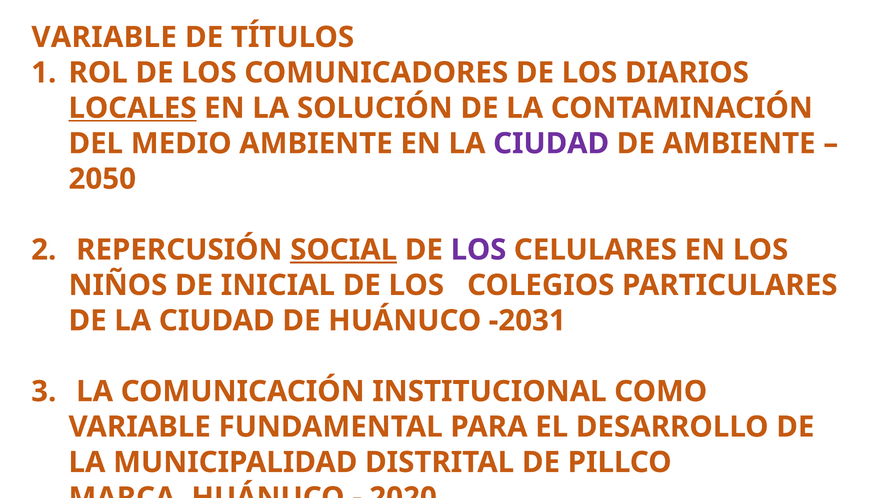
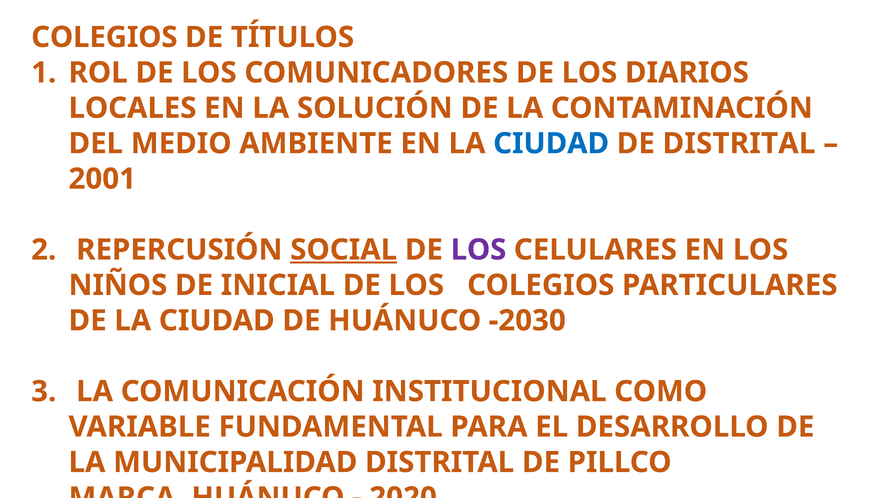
VARIABLE at (104, 37): VARIABLE -> COLEGIOS
LOCALES underline: present -> none
CIUDAD at (551, 143) colour: purple -> blue
DE AMBIENTE: AMBIENTE -> DISTRITAL
2050: 2050 -> 2001
-2031: -2031 -> -2030
